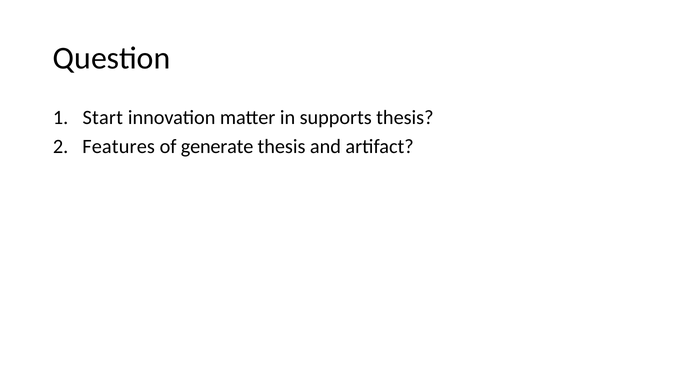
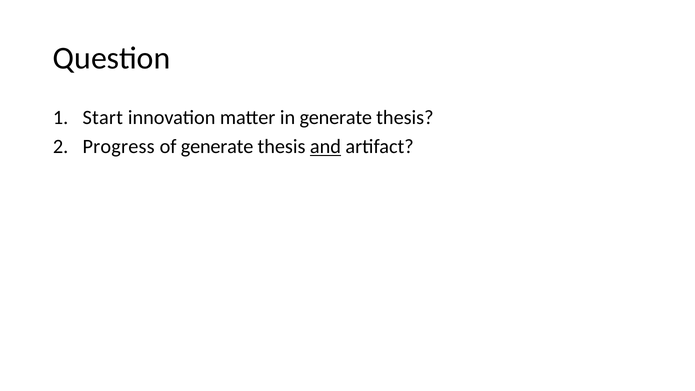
in supports: supports -> generate
Features: Features -> Progress
and underline: none -> present
